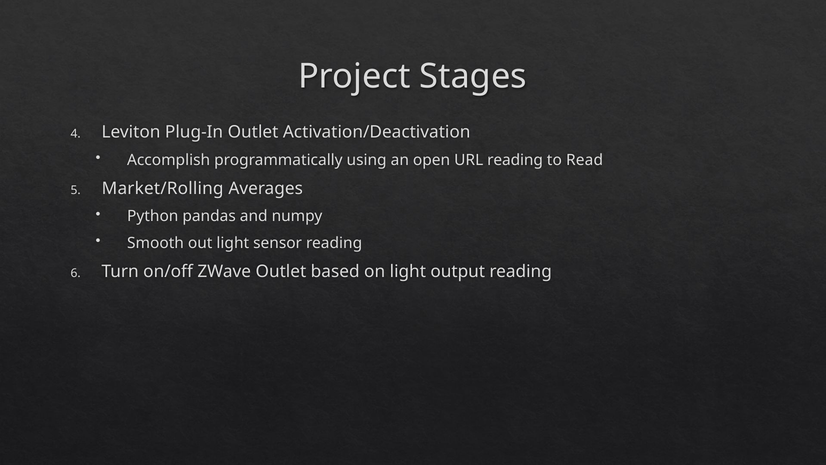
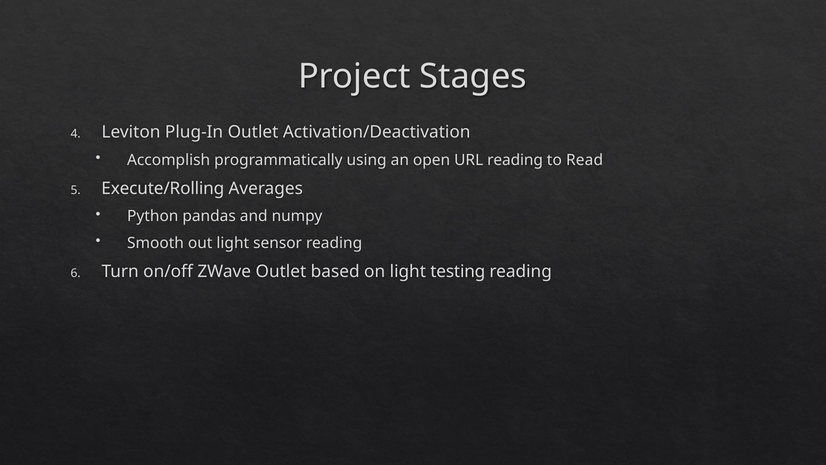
Market/Rolling: Market/Rolling -> Execute/Rolling
output: output -> testing
